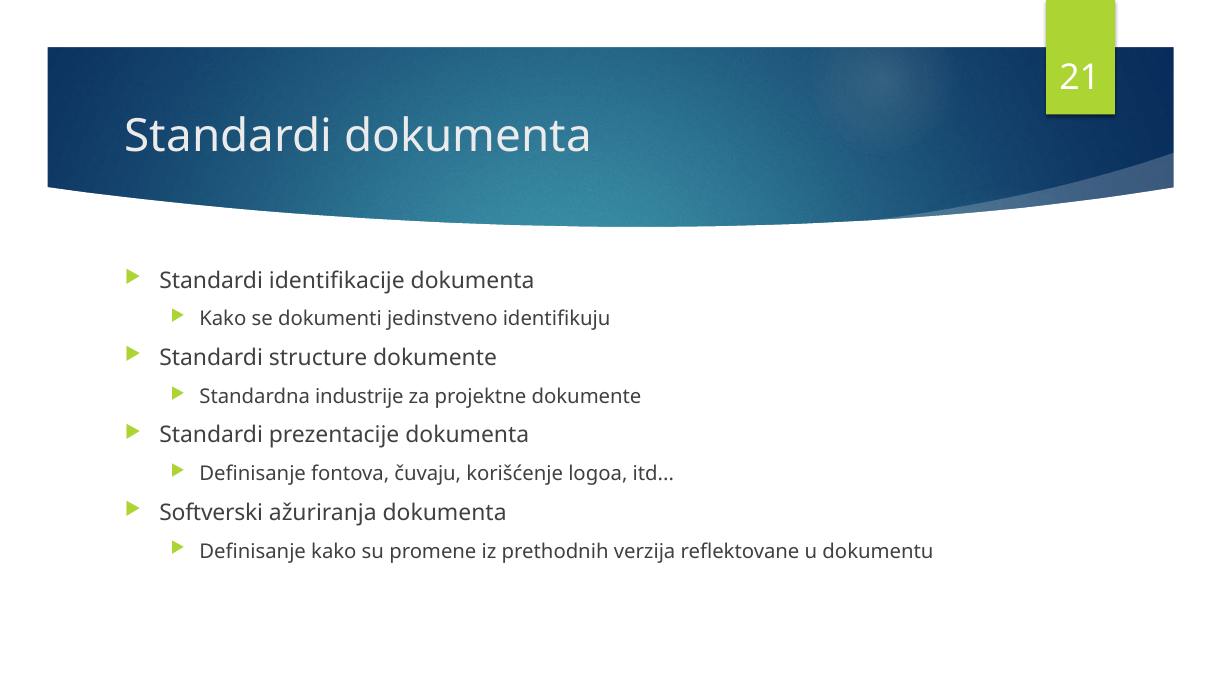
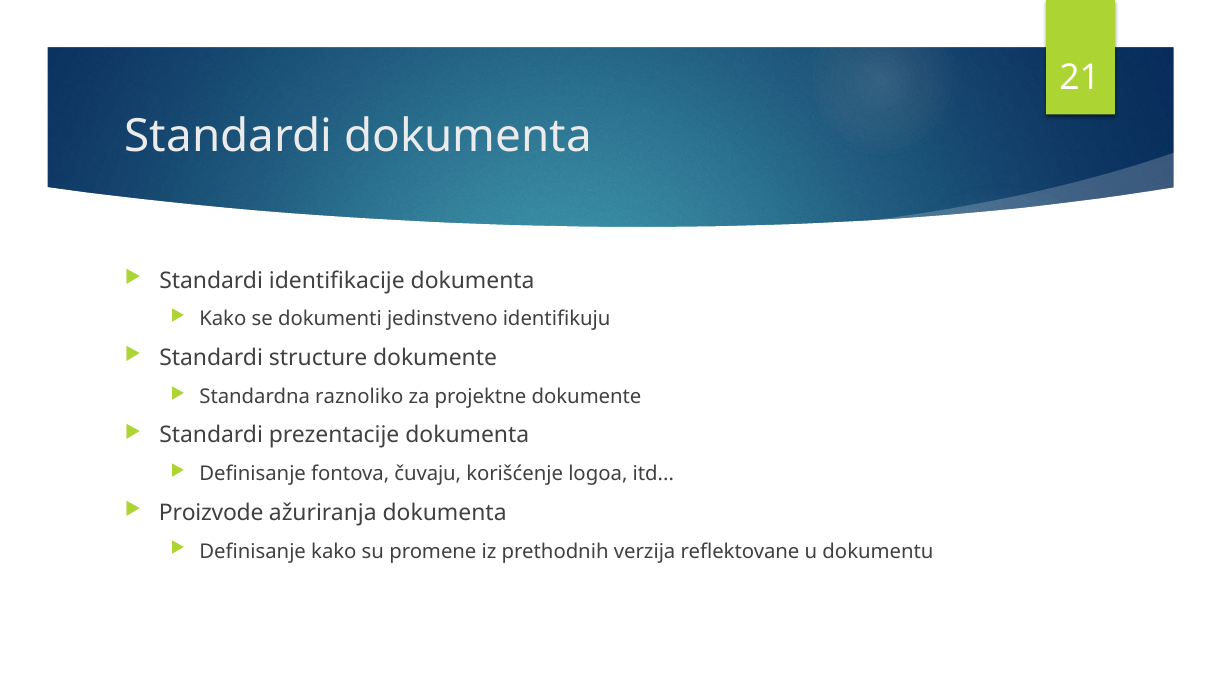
industrije: industrije -> raznoliko
Softverski: Softverski -> Proizvode
